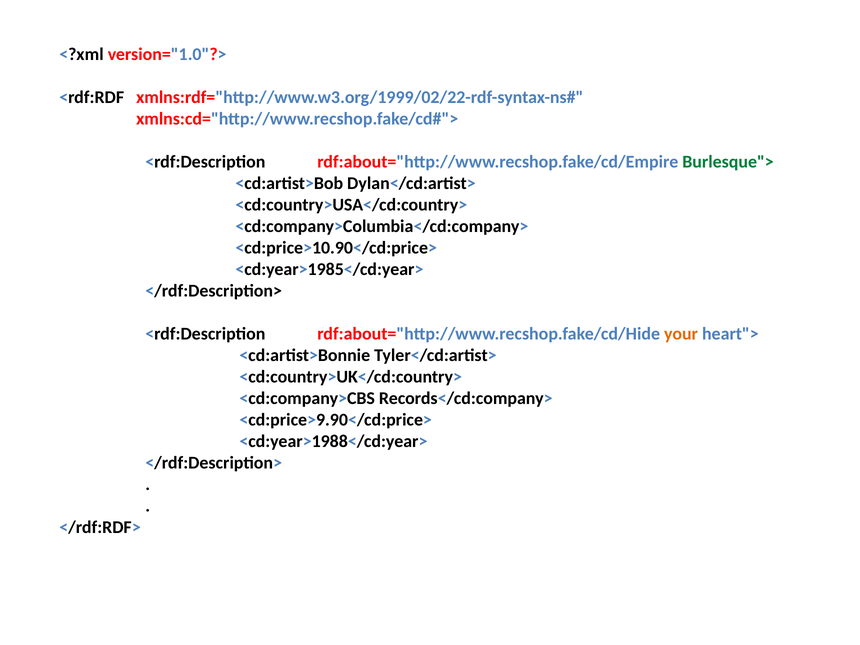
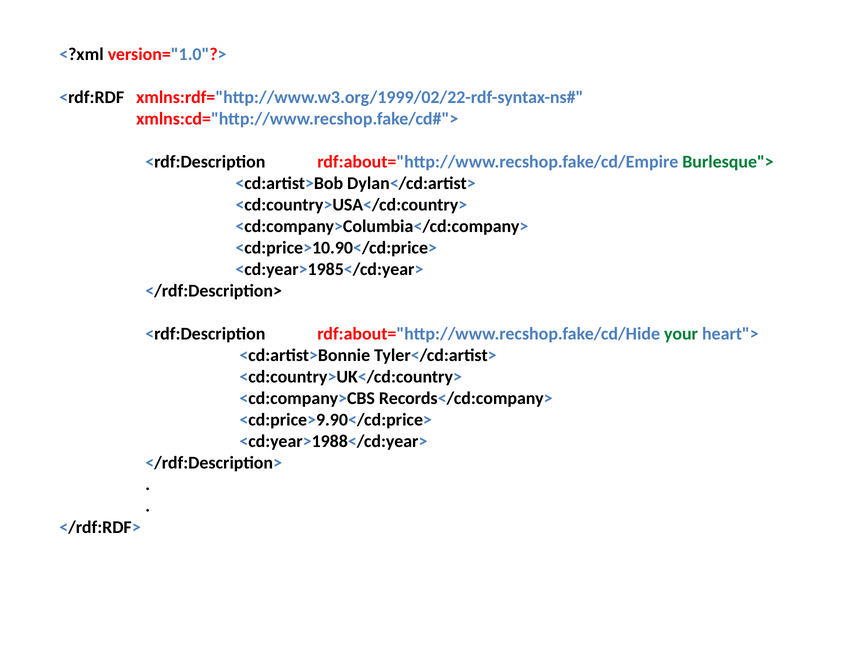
your colour: orange -> green
